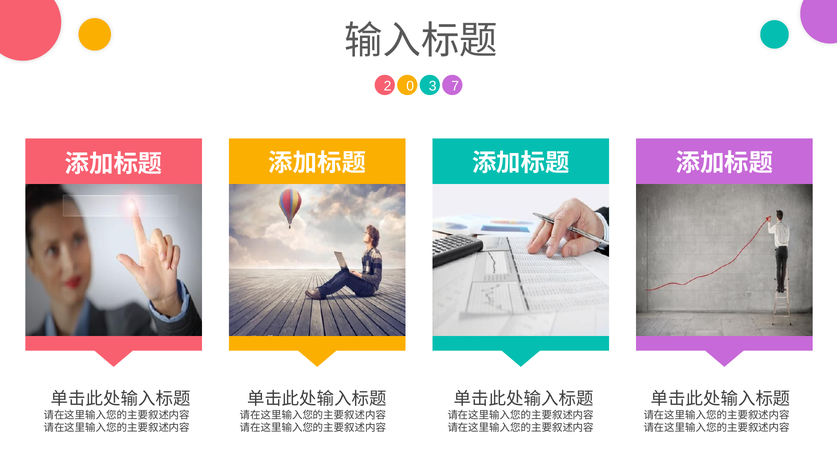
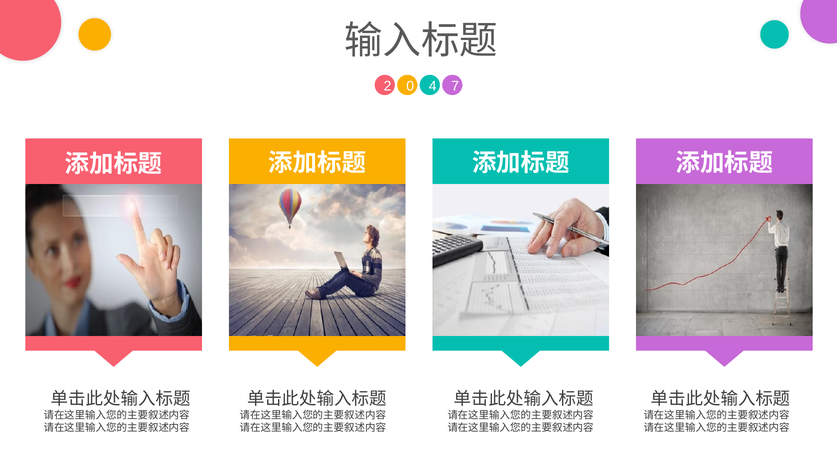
3: 3 -> 4
